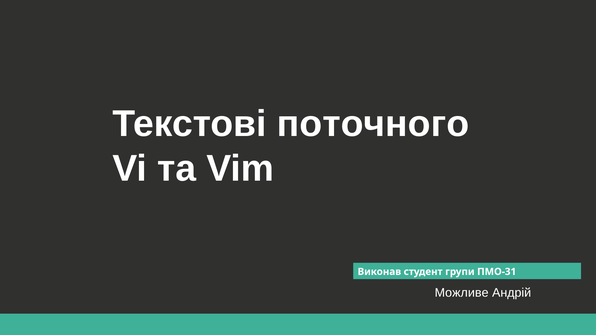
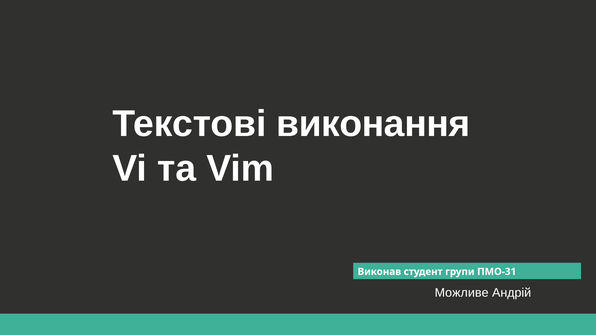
поточного: поточного -> виконання
